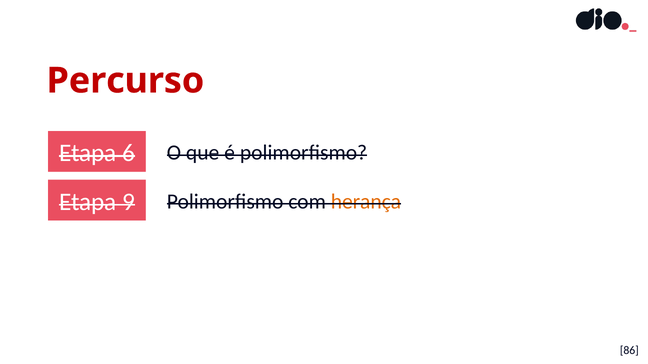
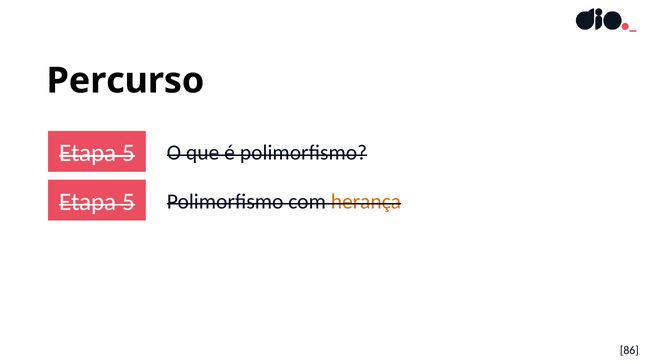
Percurso colour: red -> black
6 at (128, 153): 6 -> 5
9 at (128, 202): 9 -> 5
